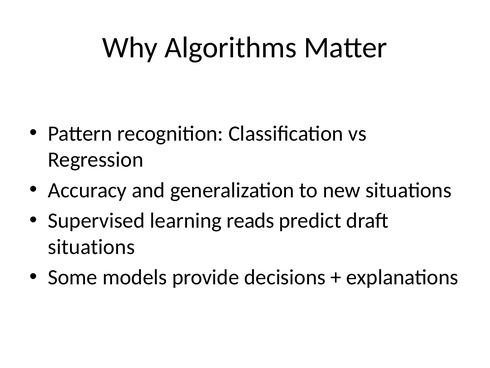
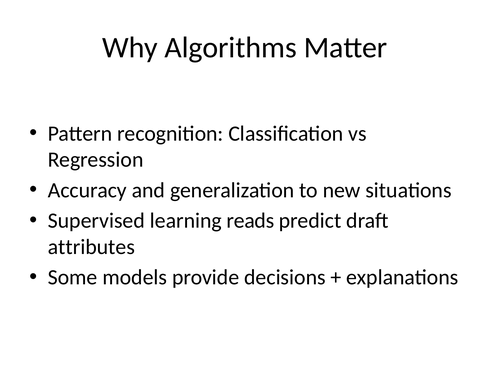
situations at (91, 247): situations -> attributes
